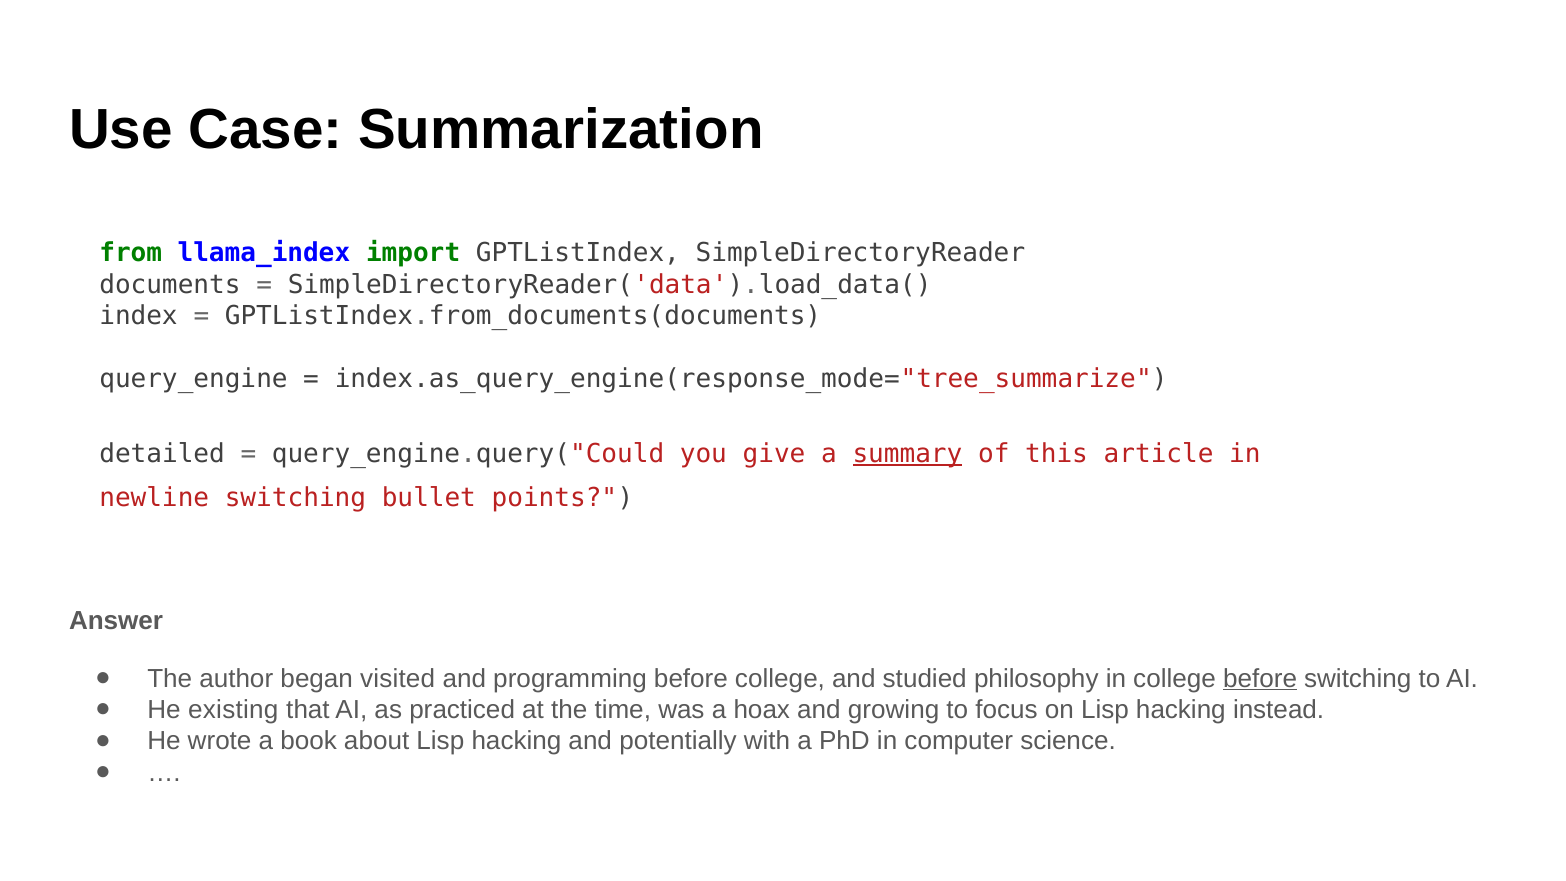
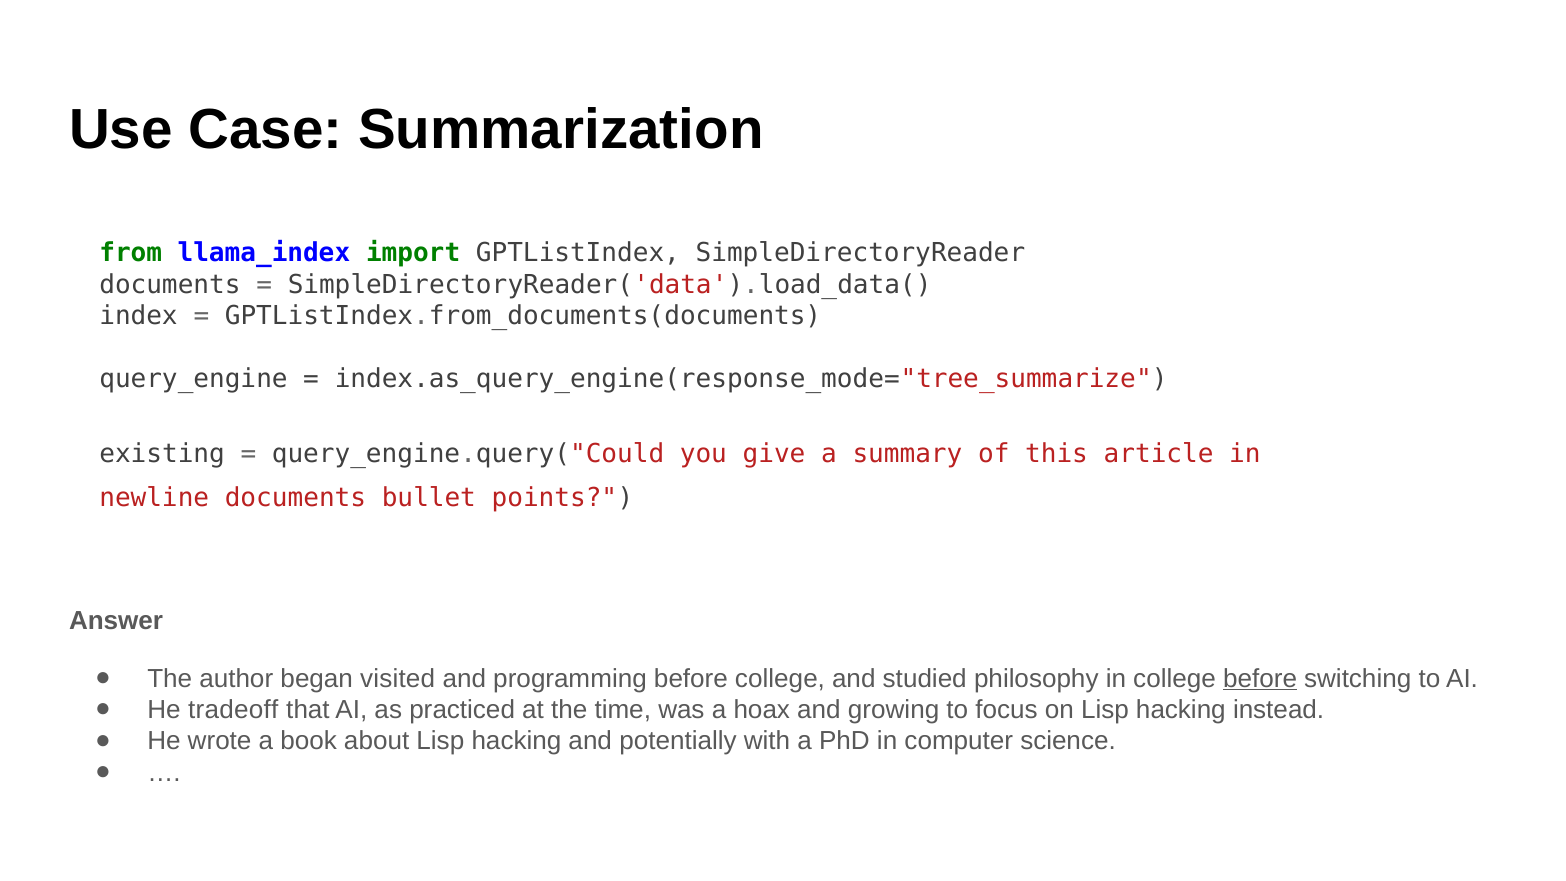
detailed: detailed -> existing
summary underline: present -> none
newline switching: switching -> documents
existing: existing -> tradeoff
